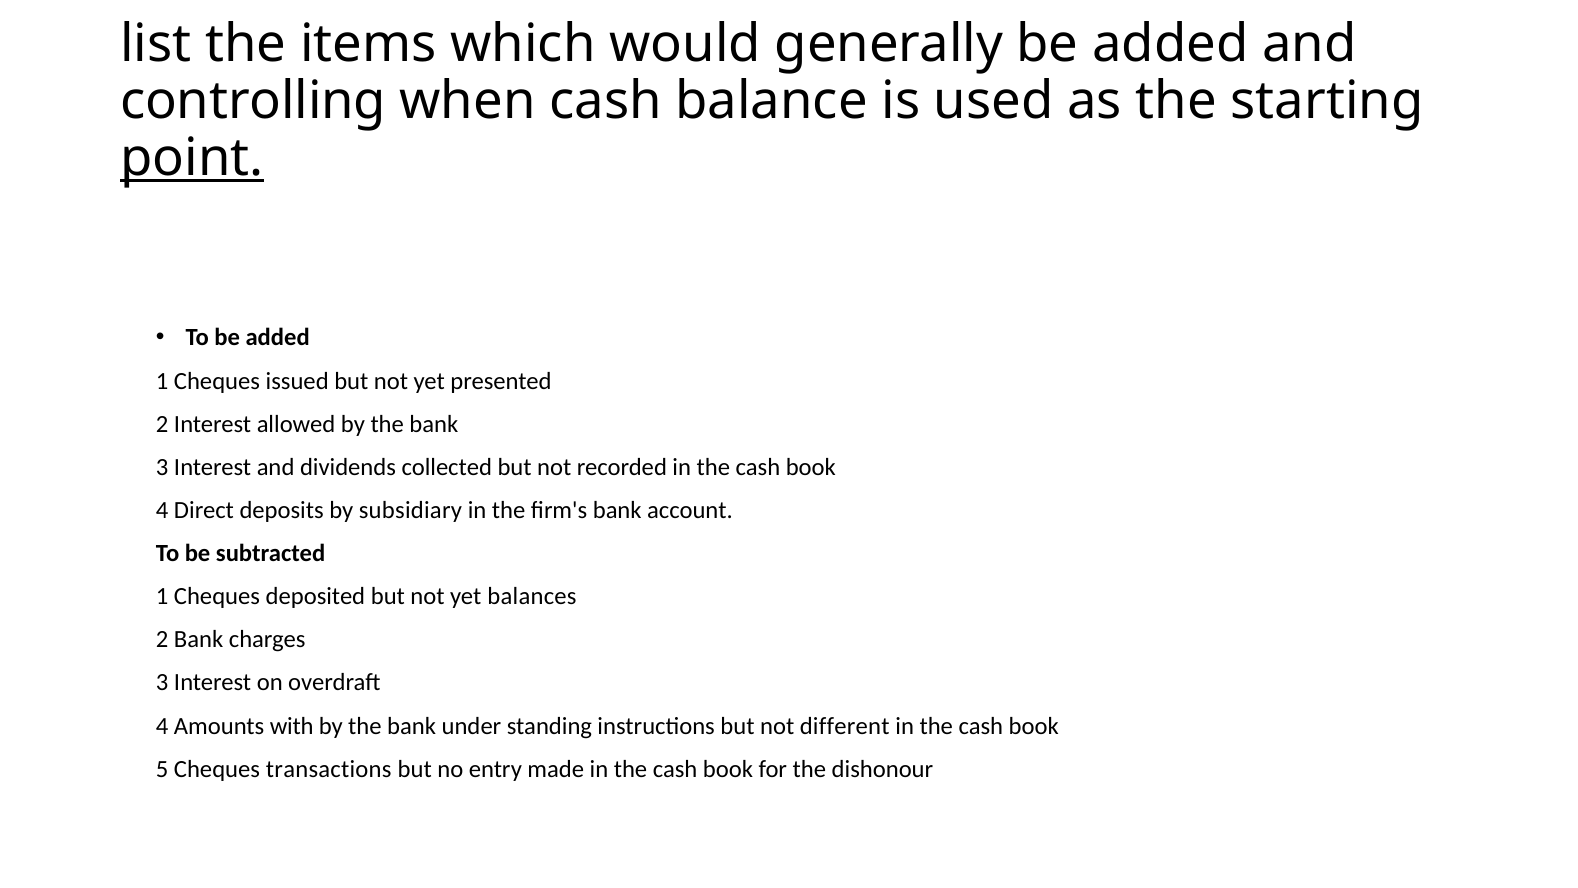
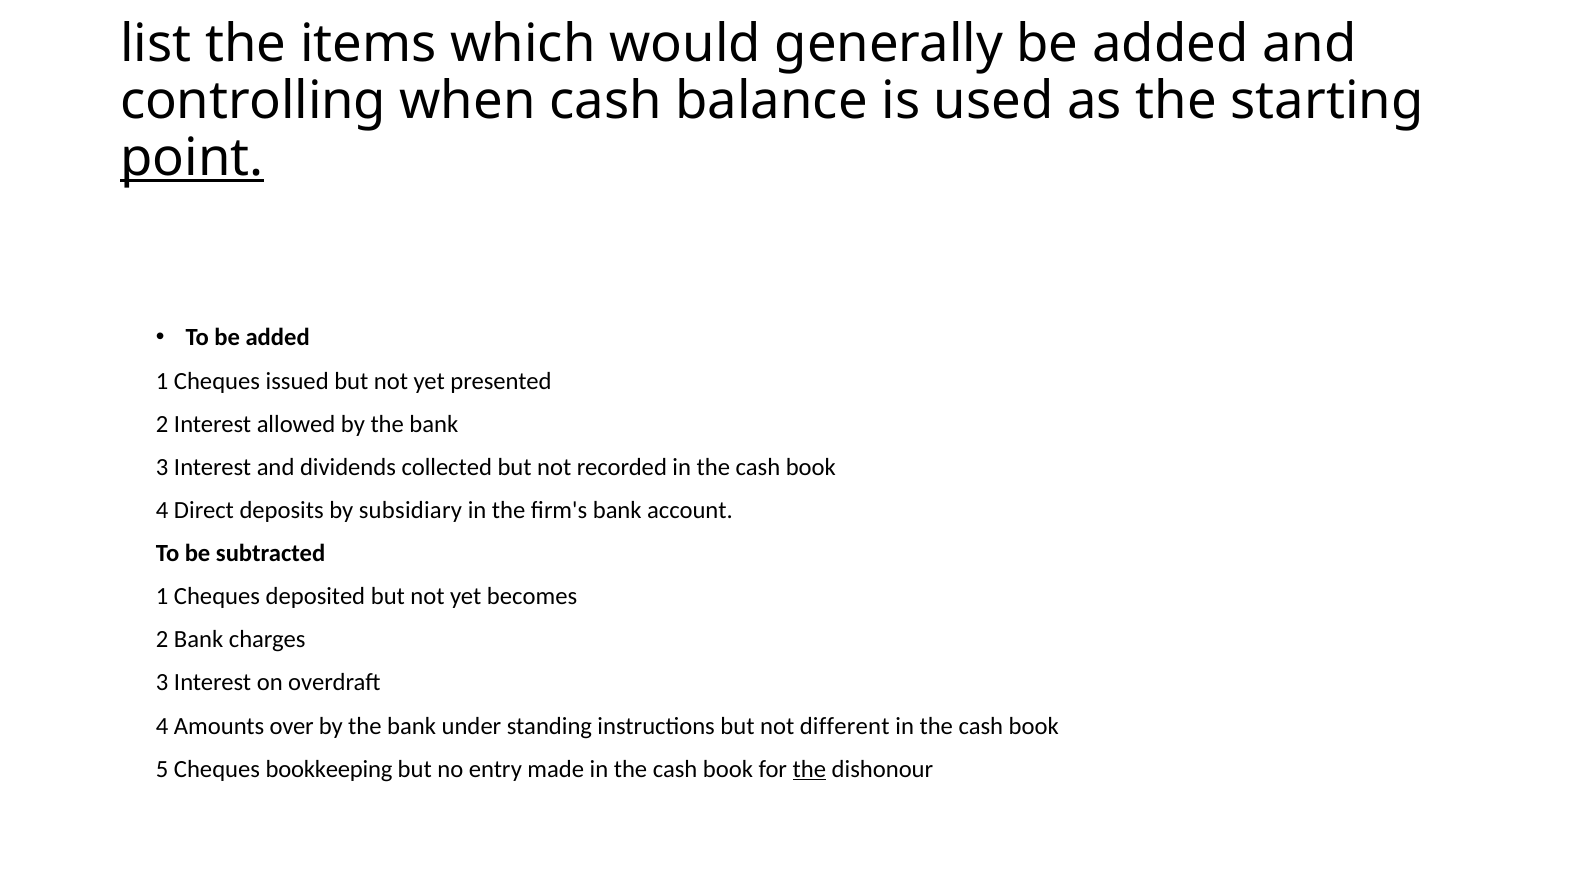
balances: balances -> becomes
with: with -> over
transactions: transactions -> bookkeeping
the at (809, 769) underline: none -> present
